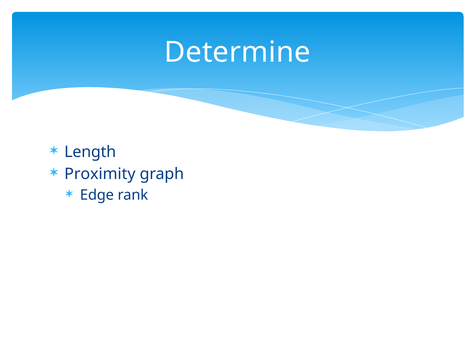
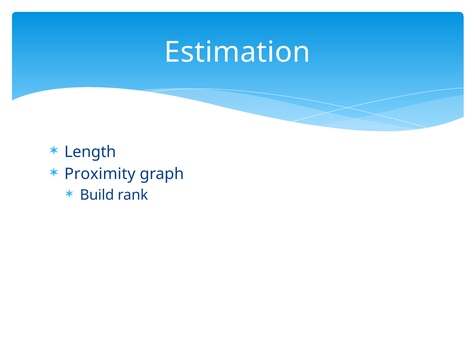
Determine: Determine -> Estimation
Edge: Edge -> Build
